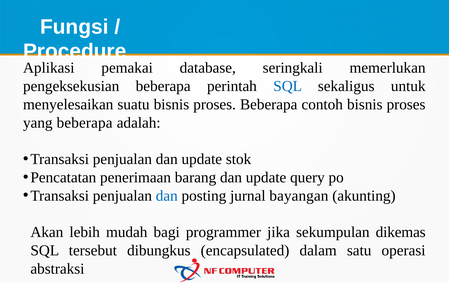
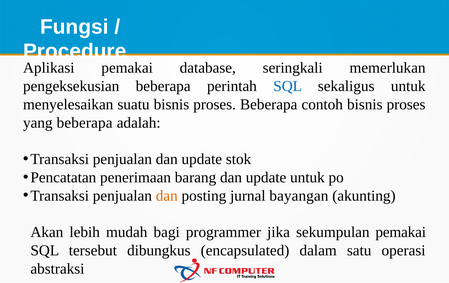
update query: query -> untuk
dan at (167, 196) colour: blue -> orange
sekumpulan dikemas: dikemas -> pemakai
